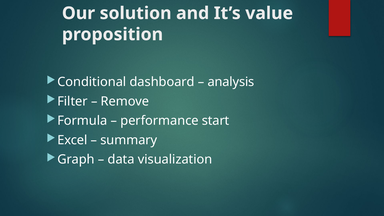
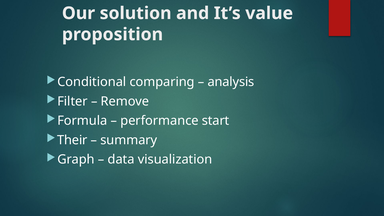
dashboard: dashboard -> comparing
Excel: Excel -> Their
